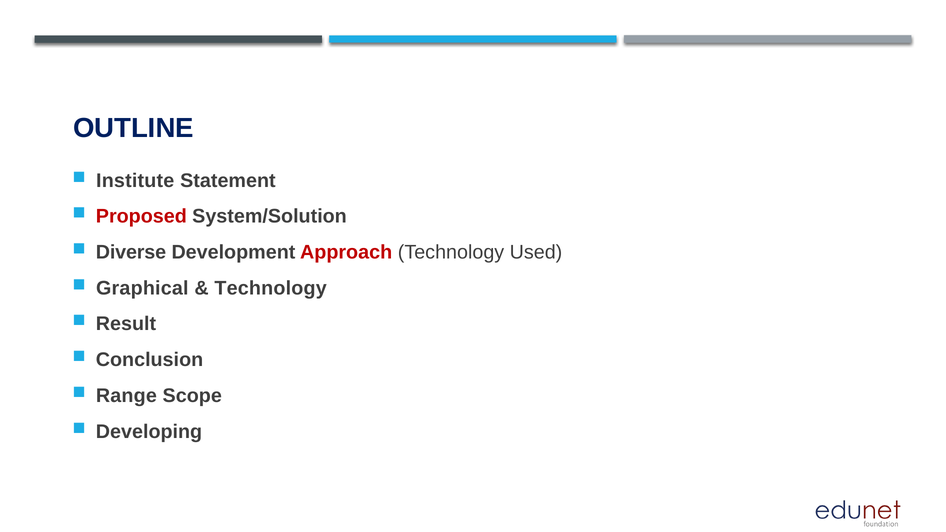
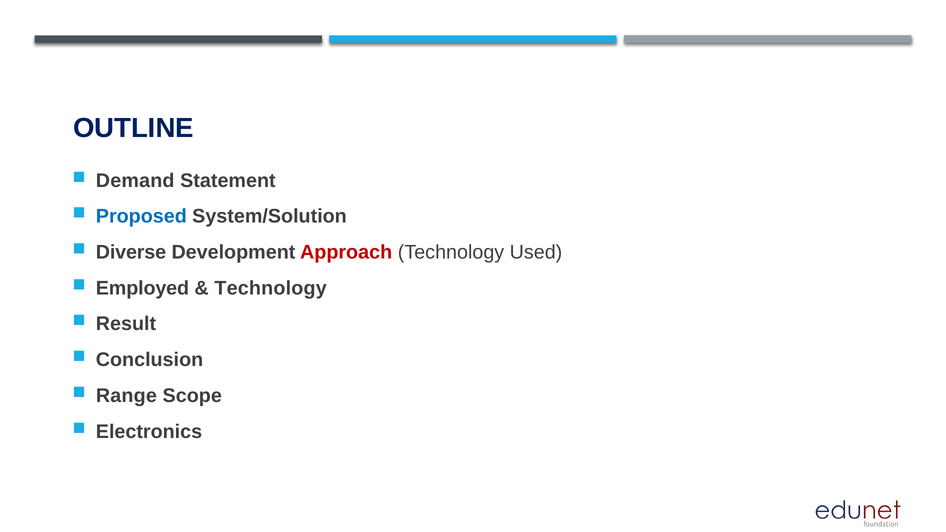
Institute: Institute -> Demand
Proposed colour: red -> blue
Graphical: Graphical -> Employed
Developing: Developing -> Electronics
